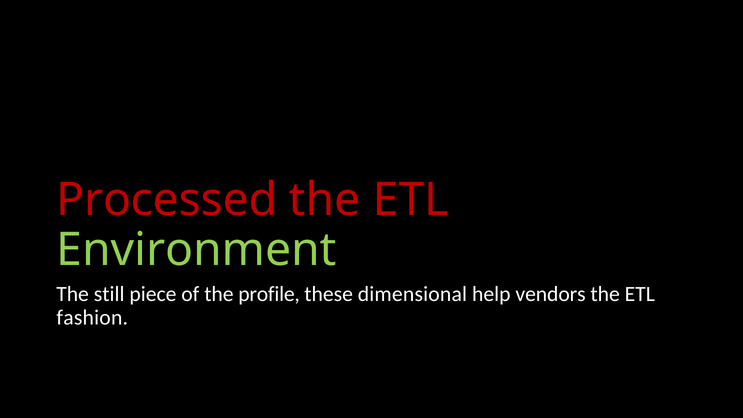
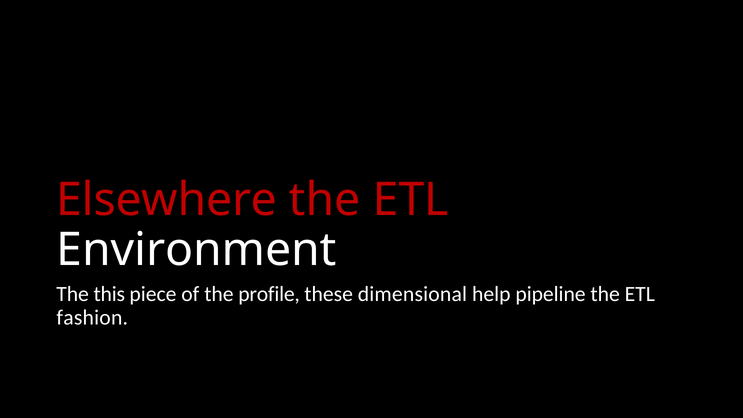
Processed: Processed -> Elsewhere
Environment colour: light green -> white
still: still -> this
vendors: vendors -> pipeline
